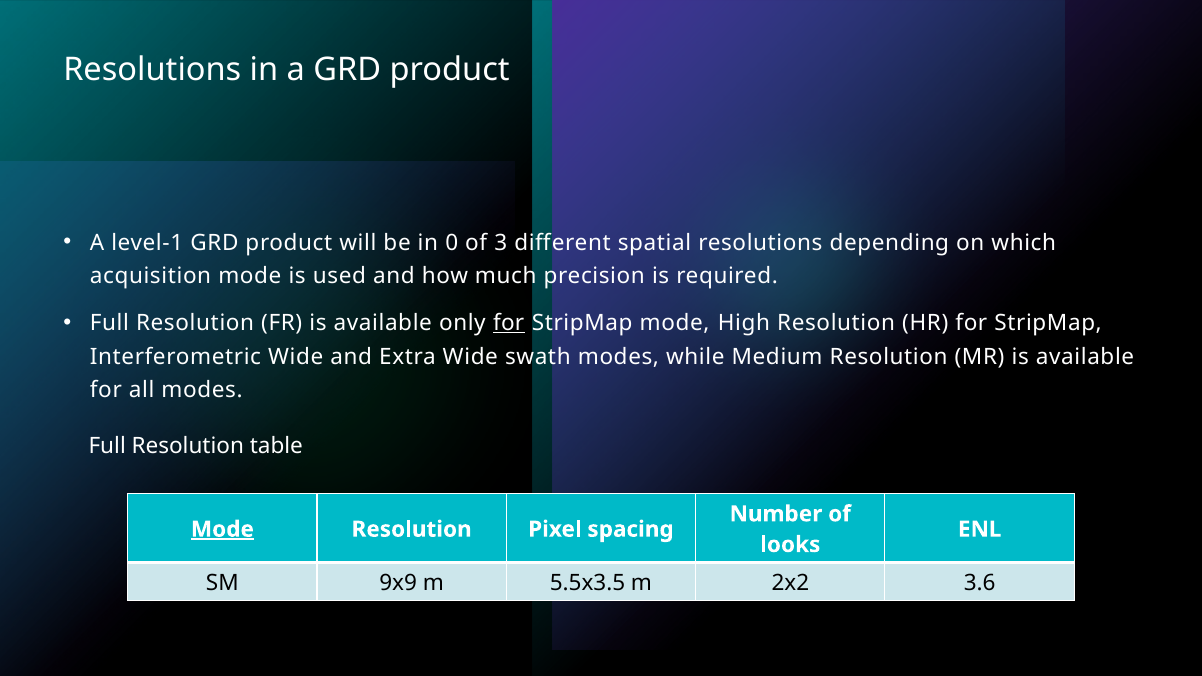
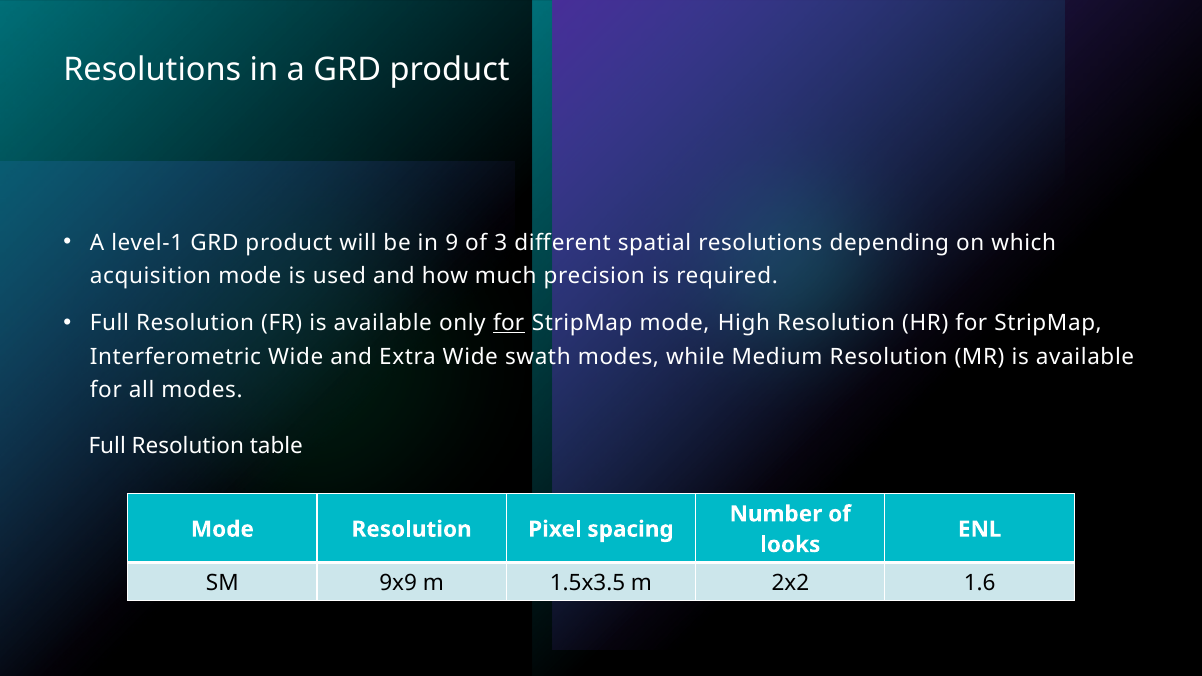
0: 0 -> 9
Mode at (222, 529) underline: present -> none
5.5x3.5: 5.5x3.5 -> 1.5x3.5
3.6: 3.6 -> 1.6
